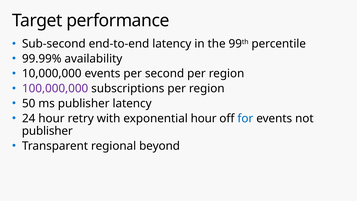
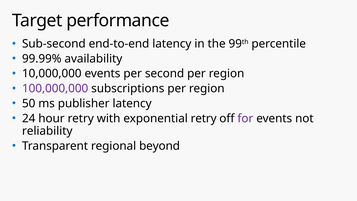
exponential hour: hour -> retry
for colour: blue -> purple
publisher at (47, 131): publisher -> reliability
